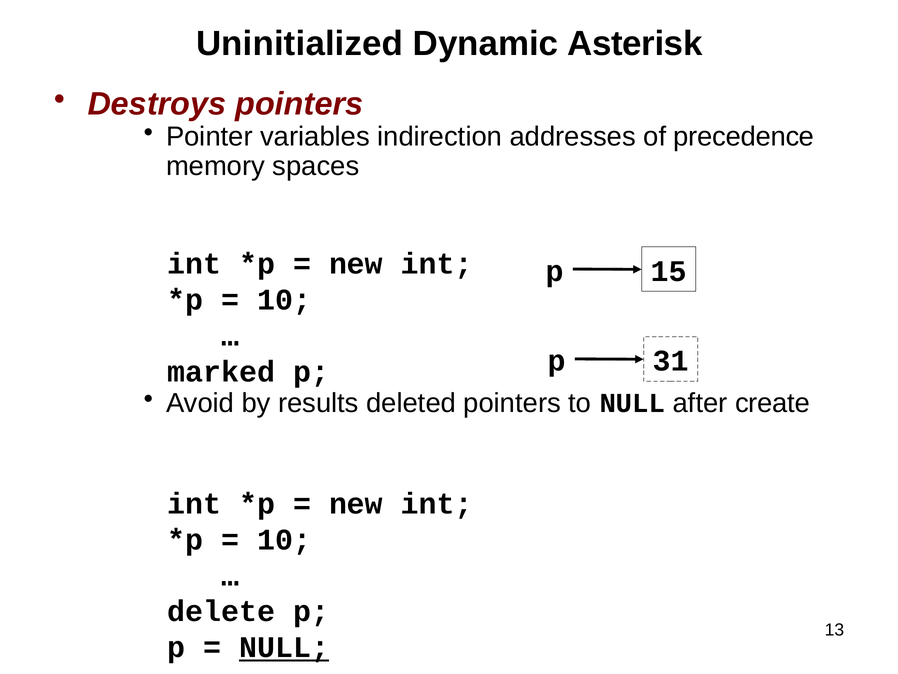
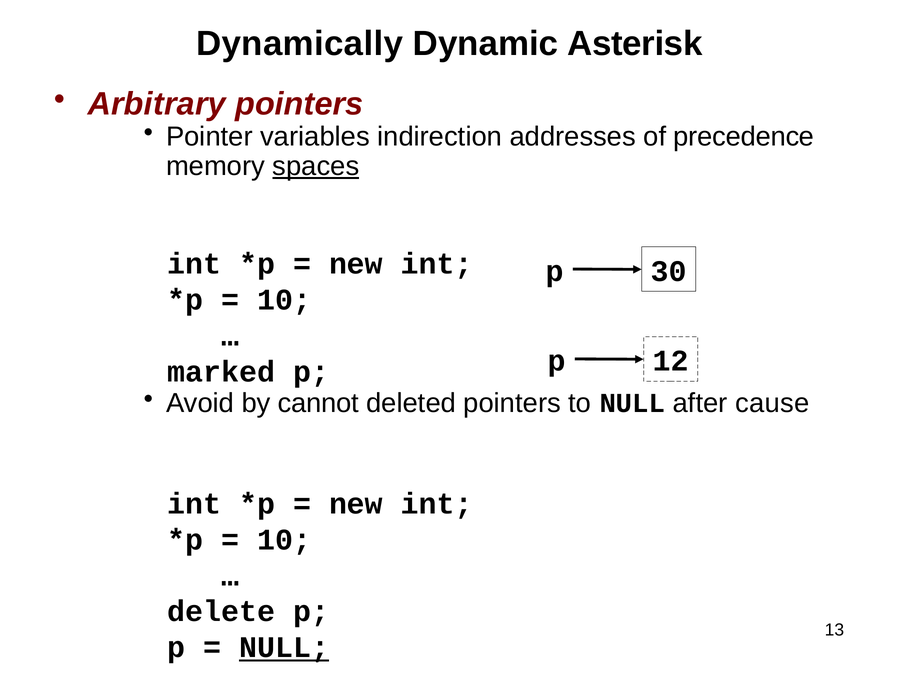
Uninitialized: Uninitialized -> Dynamically
Destroys: Destroys -> Arbitrary
spaces underline: none -> present
15: 15 -> 30
31: 31 -> 12
results: results -> cannot
create: create -> cause
